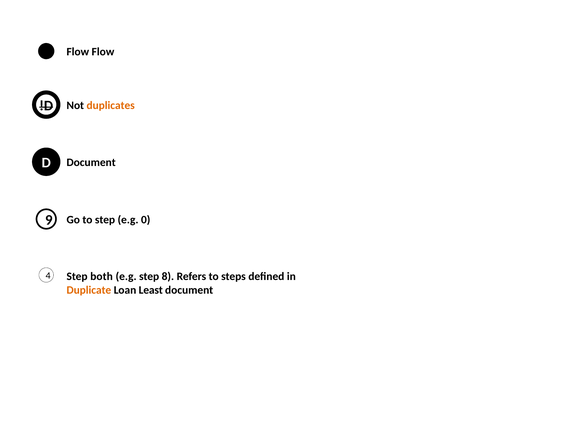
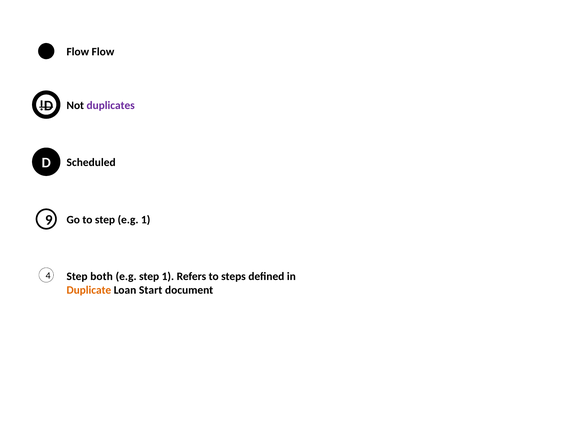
duplicates colour: orange -> purple
D Document: Document -> Scheduled
e.g 0: 0 -> 1
step 8: 8 -> 1
Least: Least -> Start
